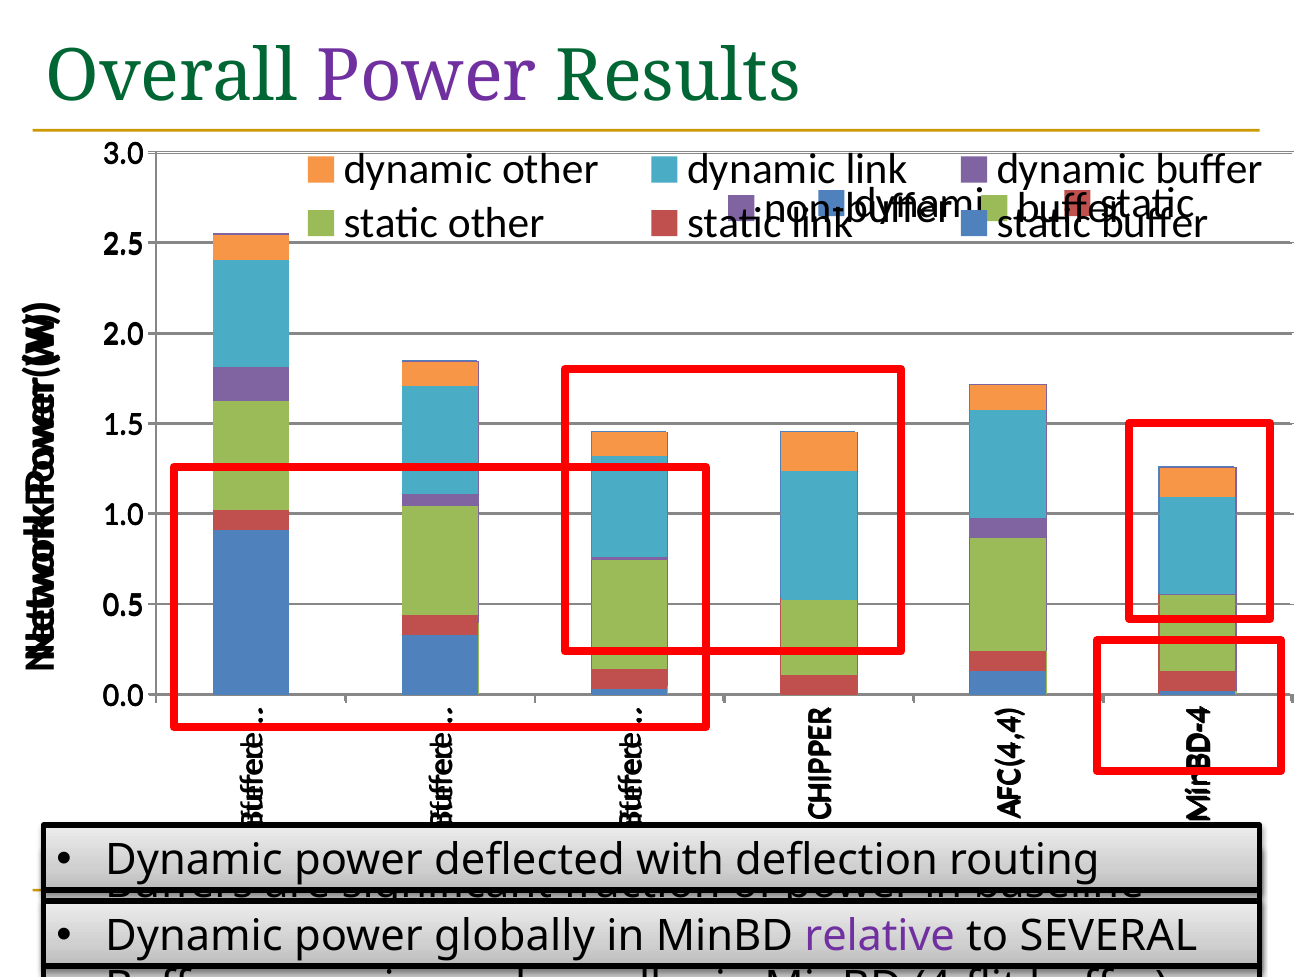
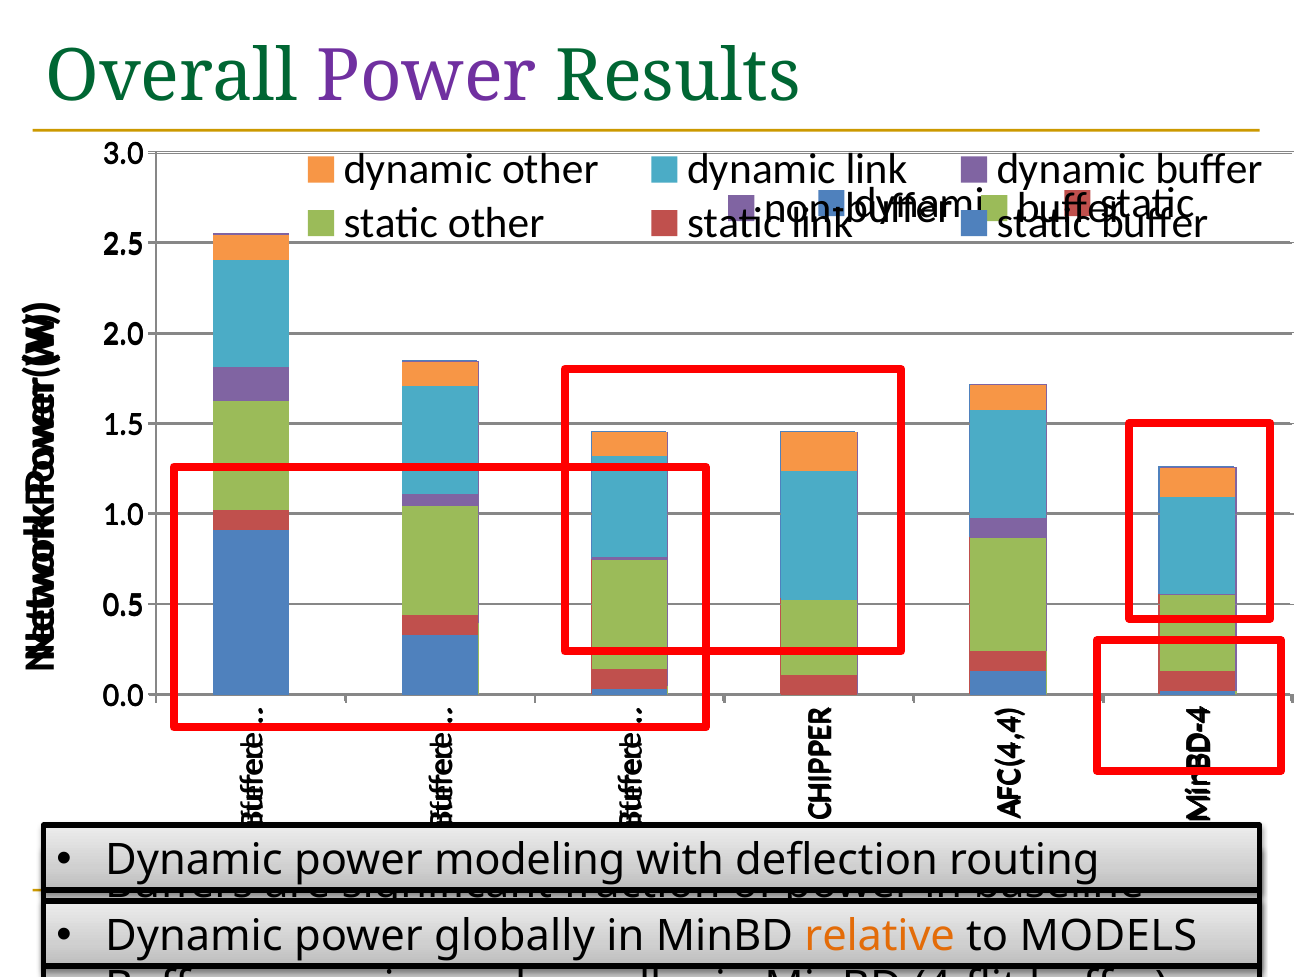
deflected: deflected -> modeling
relative colour: purple -> orange
SEVERAL: SEVERAL -> MODELS
